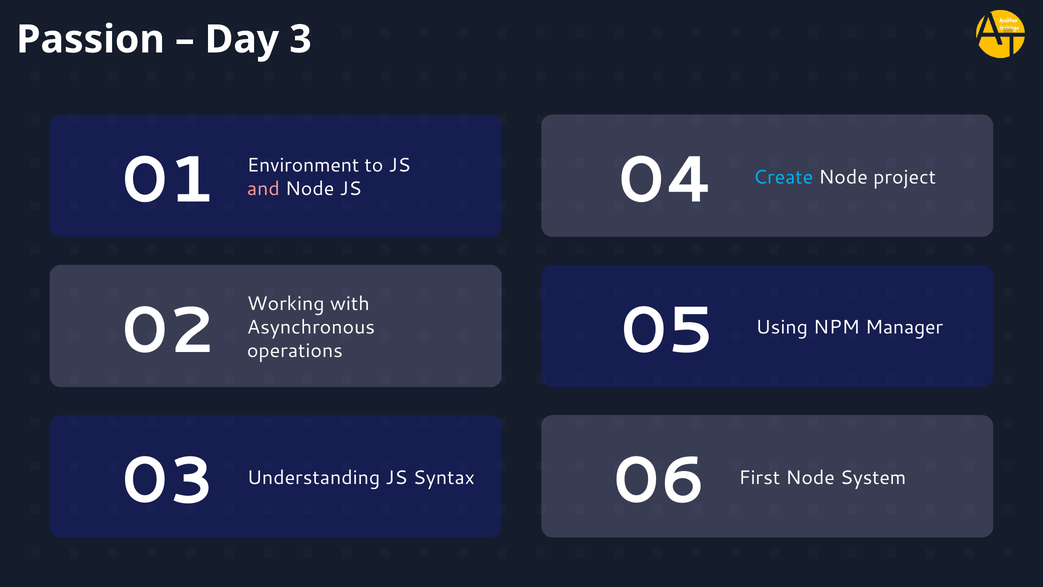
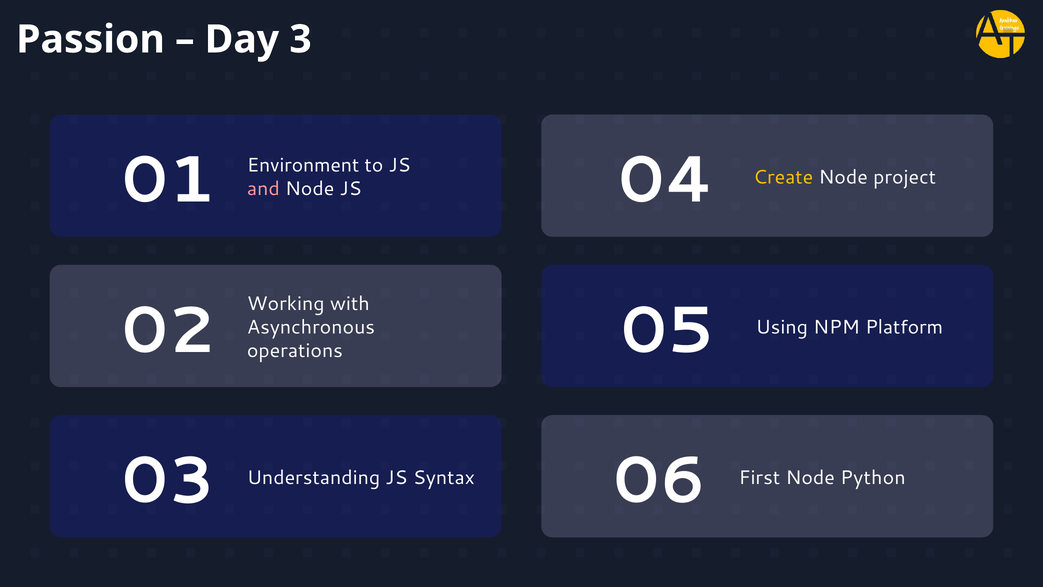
Create colour: light blue -> yellow
Manager: Manager -> Platform
System: System -> Python
